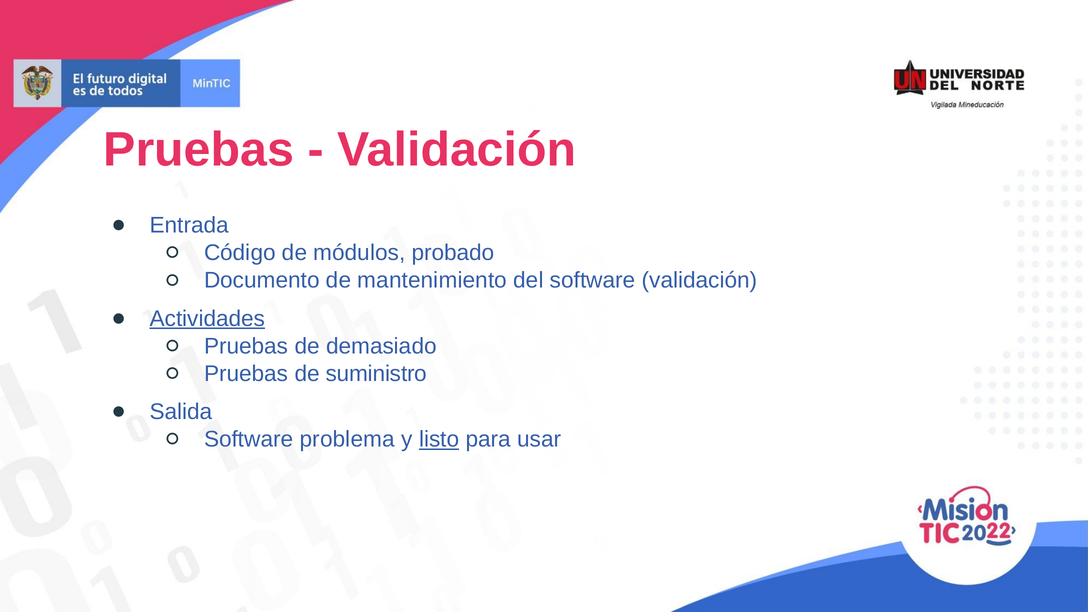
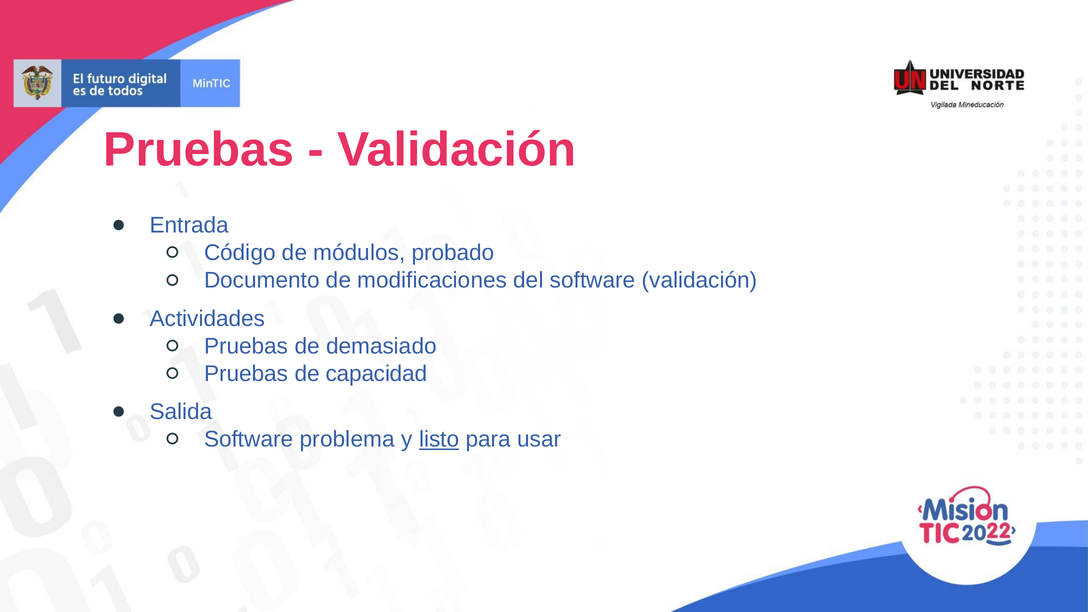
mantenimiento: mantenimiento -> modificaciones
Actividades underline: present -> none
suministro: suministro -> capacidad
